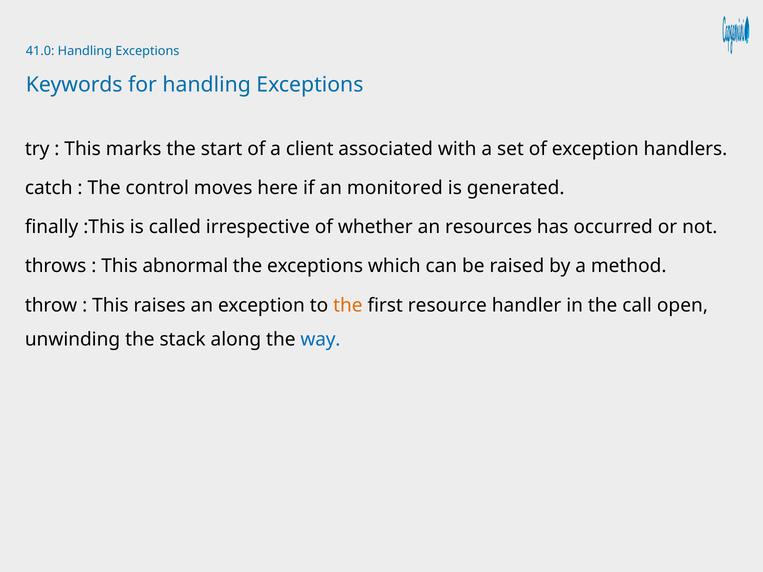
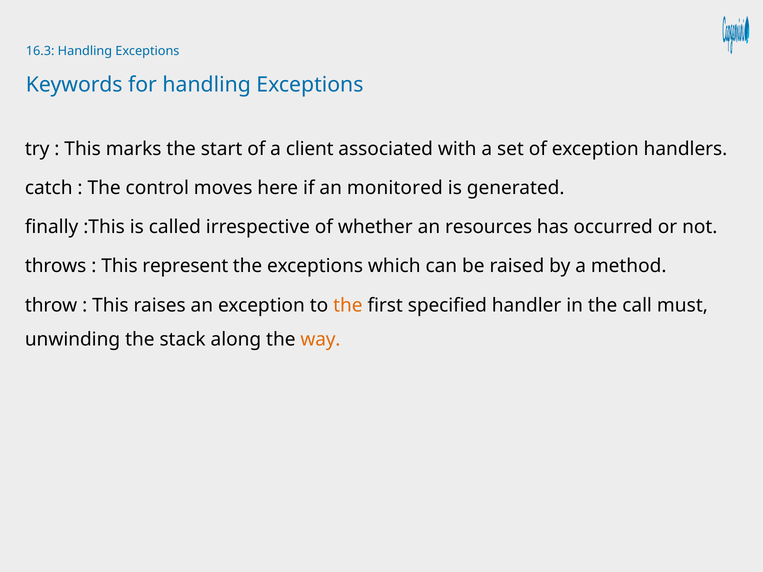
41.0: 41.0 -> 16.3
abnormal: abnormal -> represent
resource: resource -> specified
open: open -> must
way colour: blue -> orange
